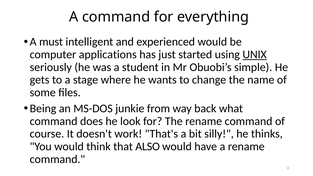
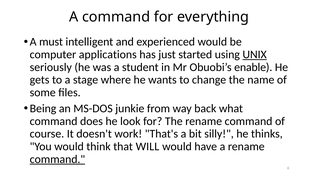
simple: simple -> enable
ALSO: ALSO -> WILL
command at (57, 159) underline: none -> present
